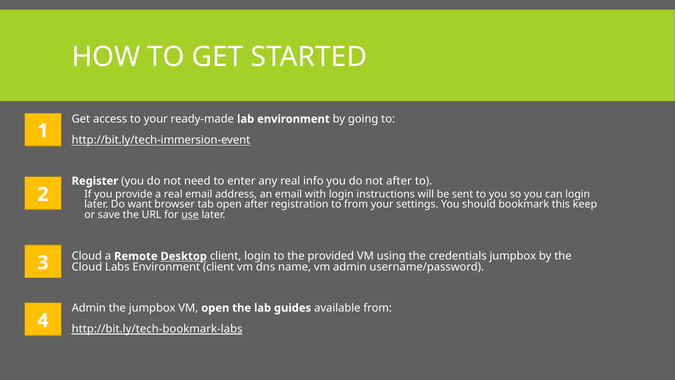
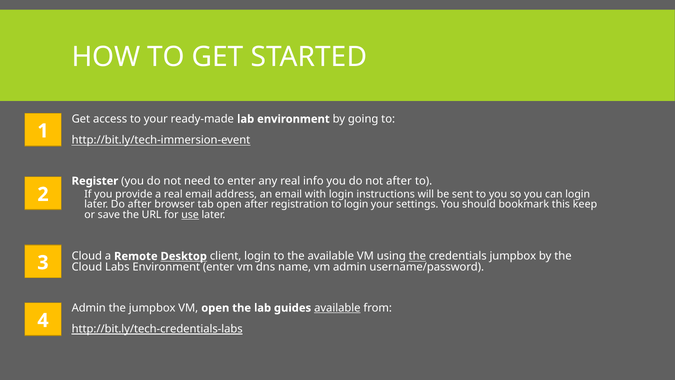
Do want: want -> after
to from: from -> login
the provided: provided -> available
the at (417, 256) underline: none -> present
Environment client: client -> enter
available at (337, 308) underline: none -> present
http://bit.ly/tech-bookmark-labs: http://bit.ly/tech-bookmark-labs -> http://bit.ly/tech-credentials-labs
